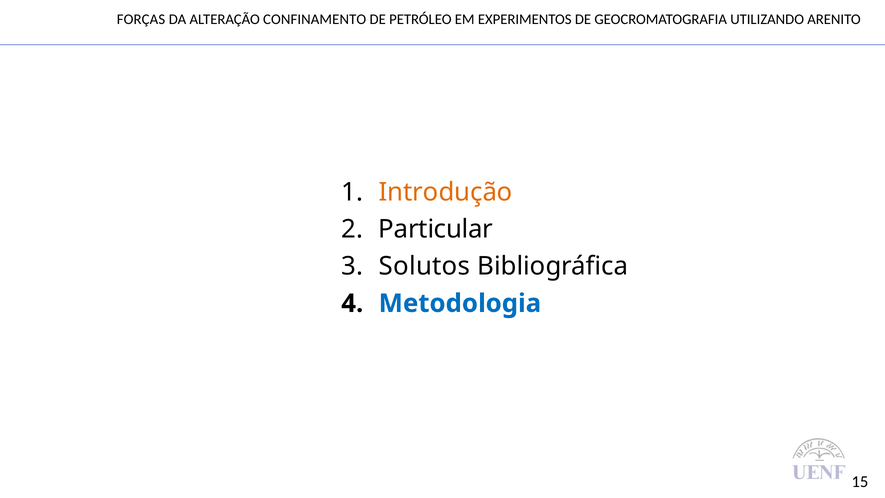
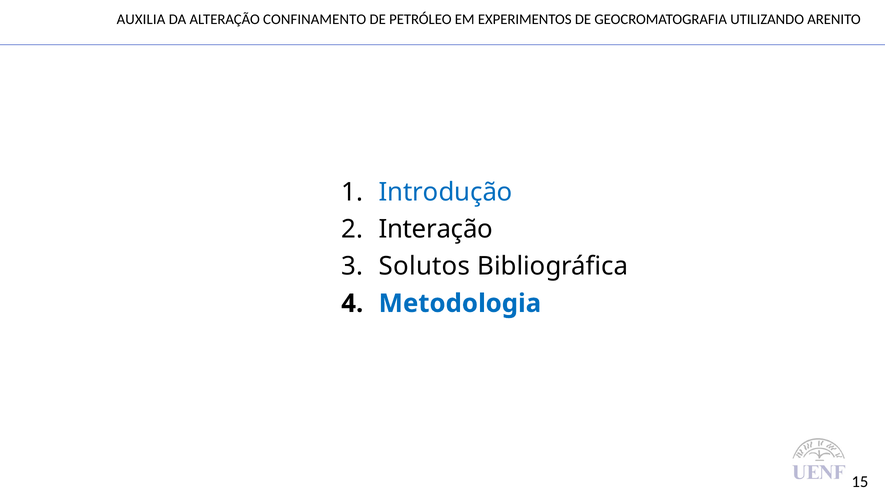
FORÇAS: FORÇAS -> AUXILIA
Introdução colour: orange -> blue
Particular: Particular -> Interação
